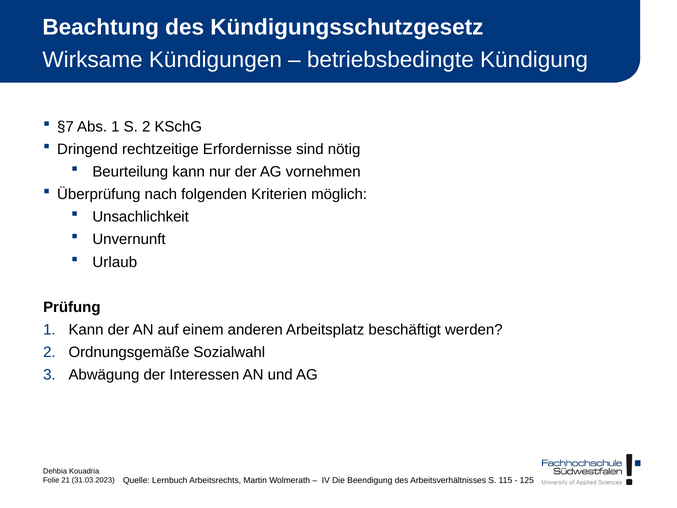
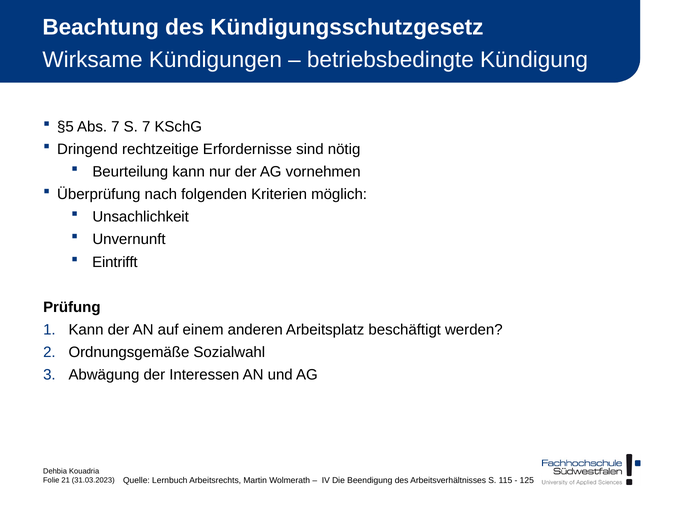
§7: §7 -> §5
Abs 1: 1 -> 7
S 2: 2 -> 7
Urlaub: Urlaub -> Eintrifft
